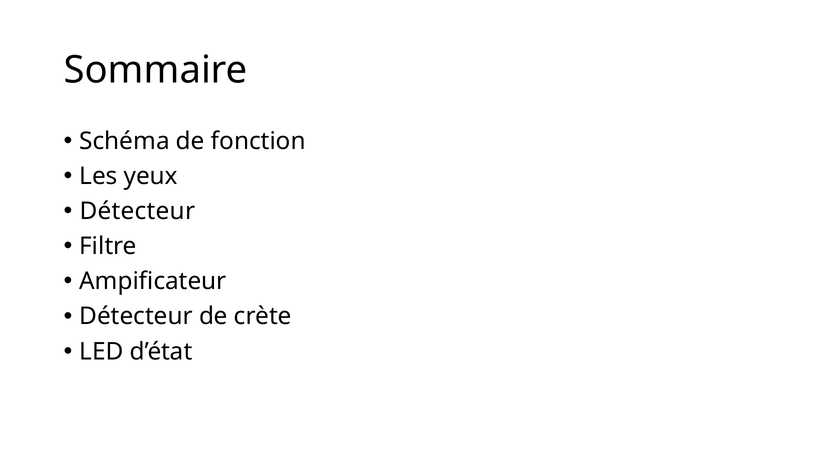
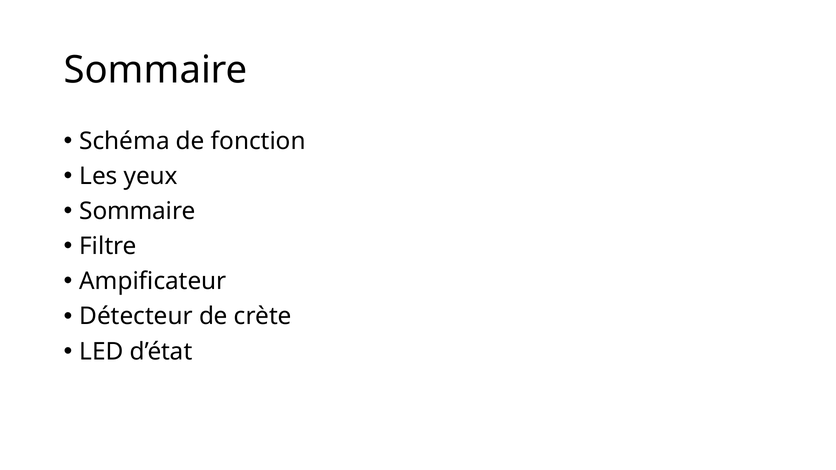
Détecteur at (137, 211): Détecteur -> Sommaire
